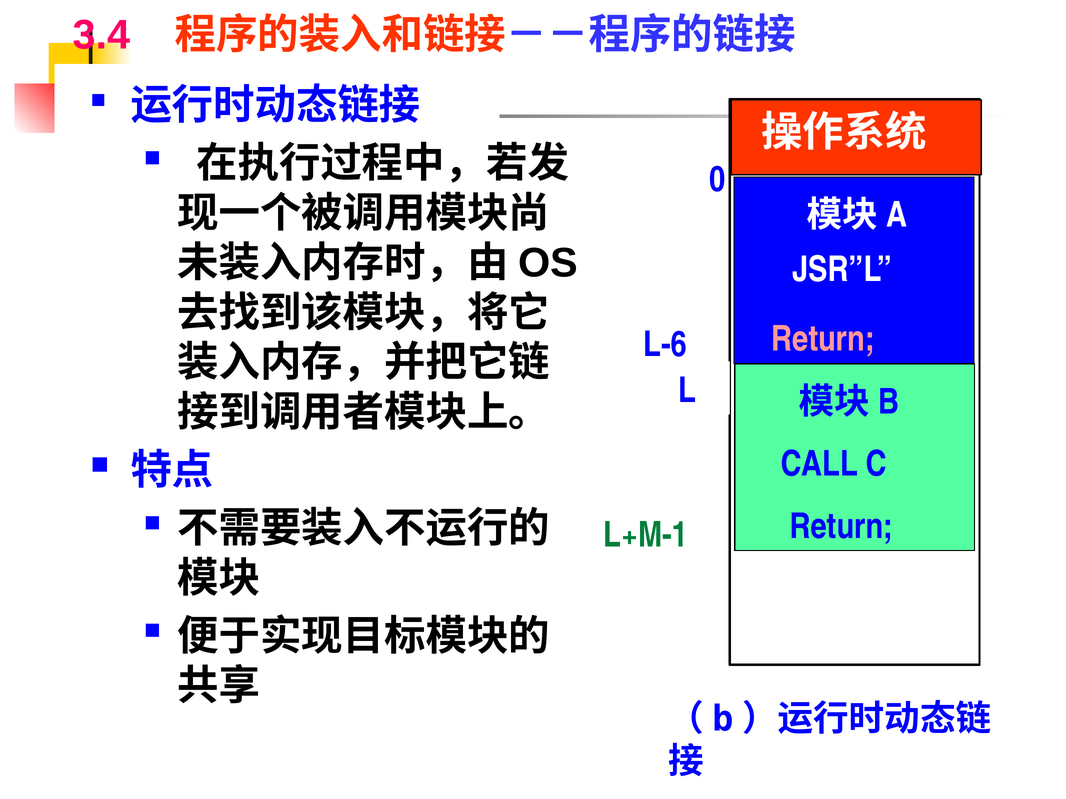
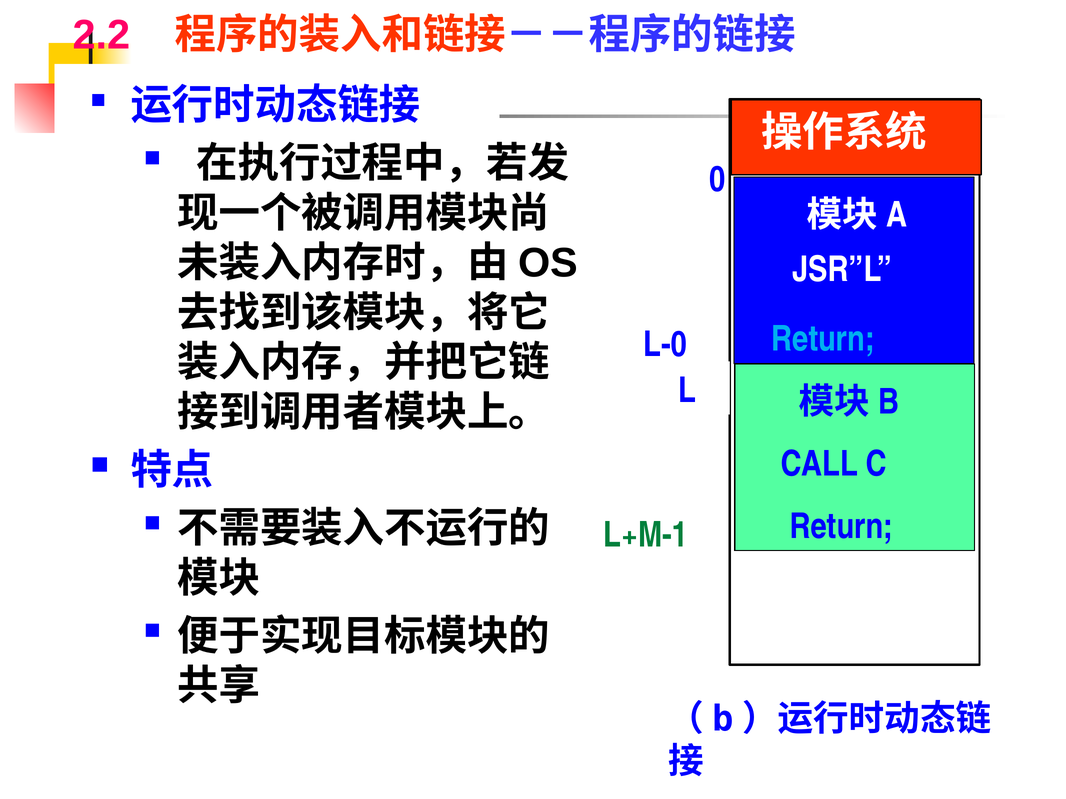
3.4: 3.4 -> 2.2
Return at (823, 339) colour: pink -> light blue
L-6: L-6 -> L-0
